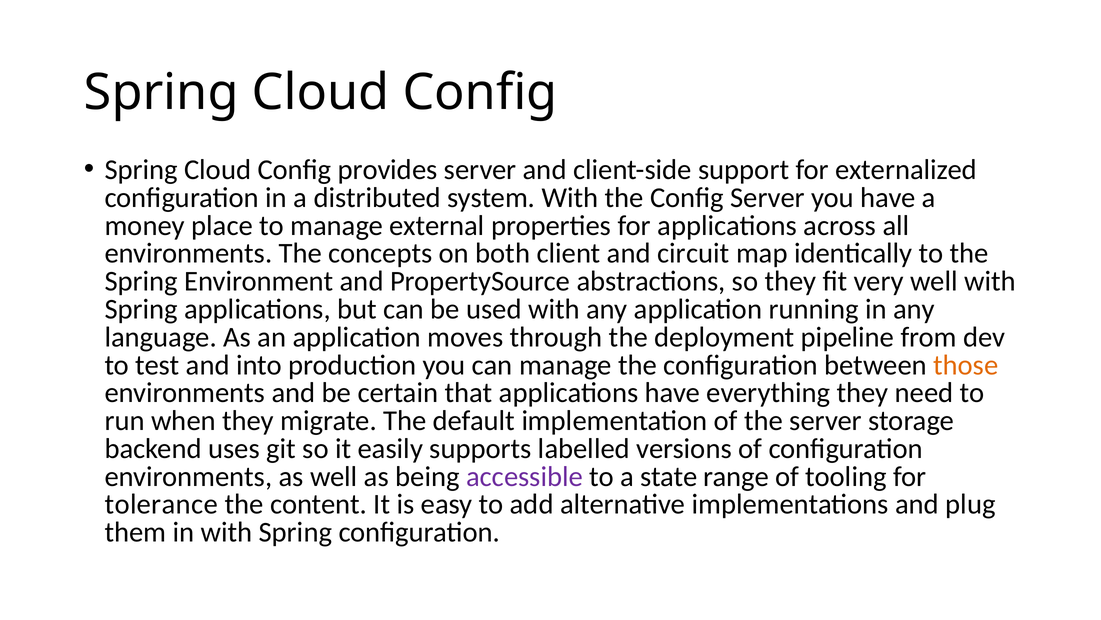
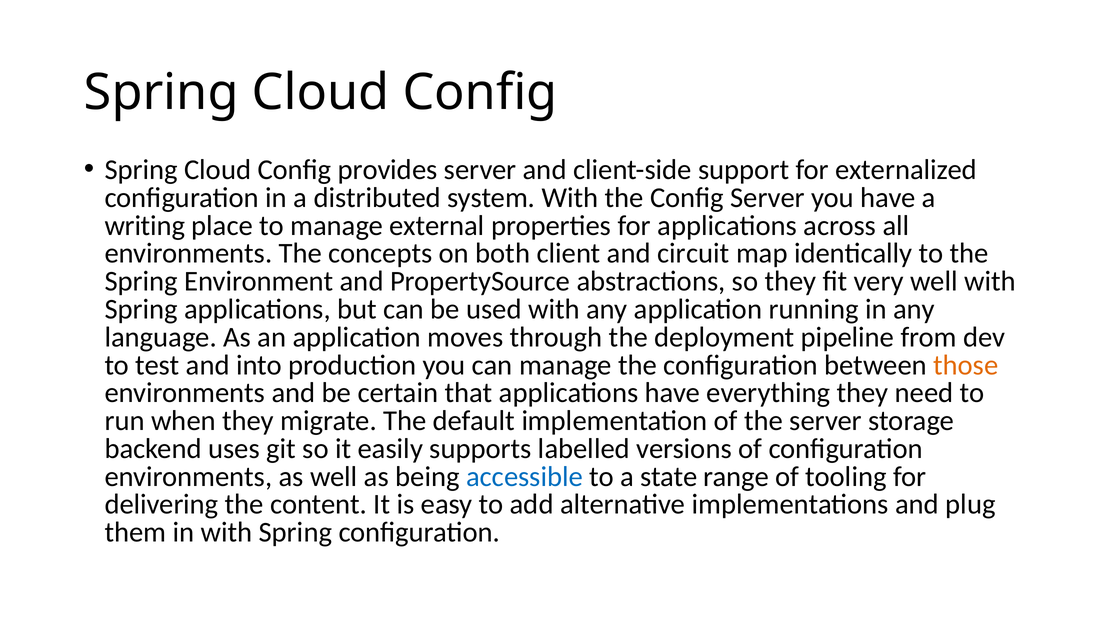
money: money -> writing
accessible colour: purple -> blue
tolerance: tolerance -> delivering
